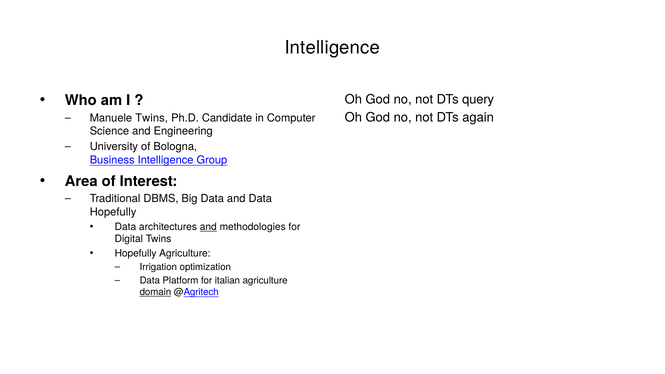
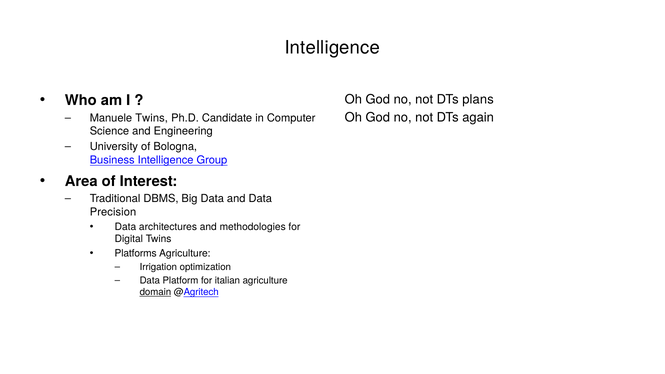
query: query -> plans
Hopefully at (113, 212): Hopefully -> Precision
and at (208, 227) underline: present -> none
Hopefully at (136, 253): Hopefully -> Platforms
